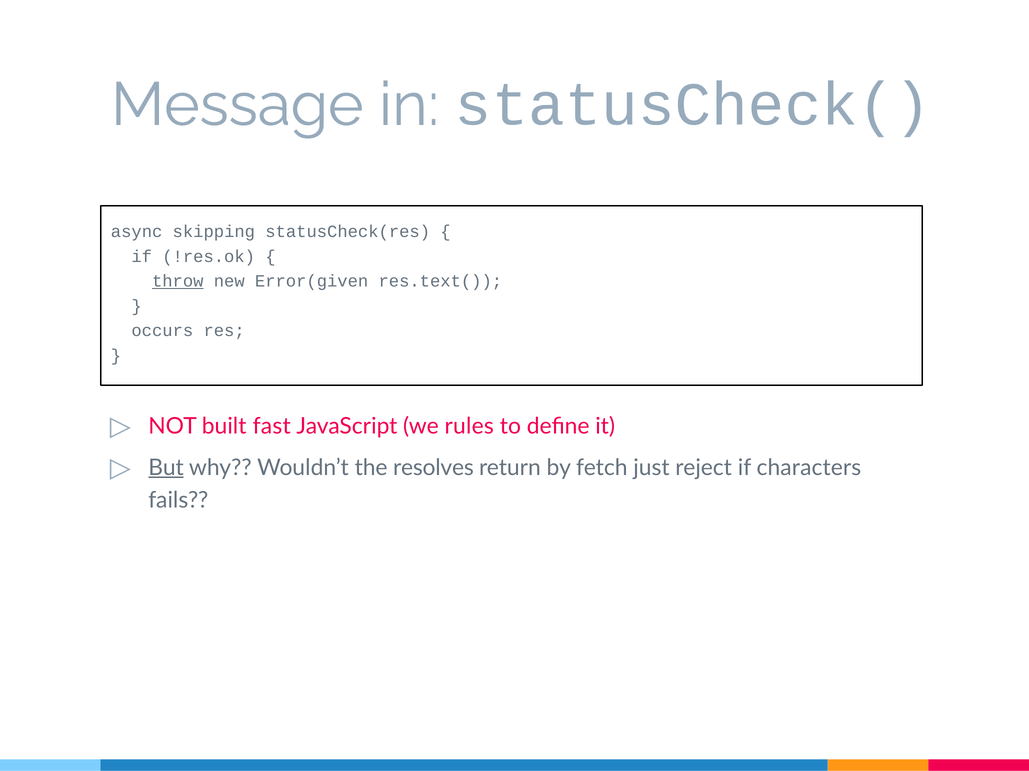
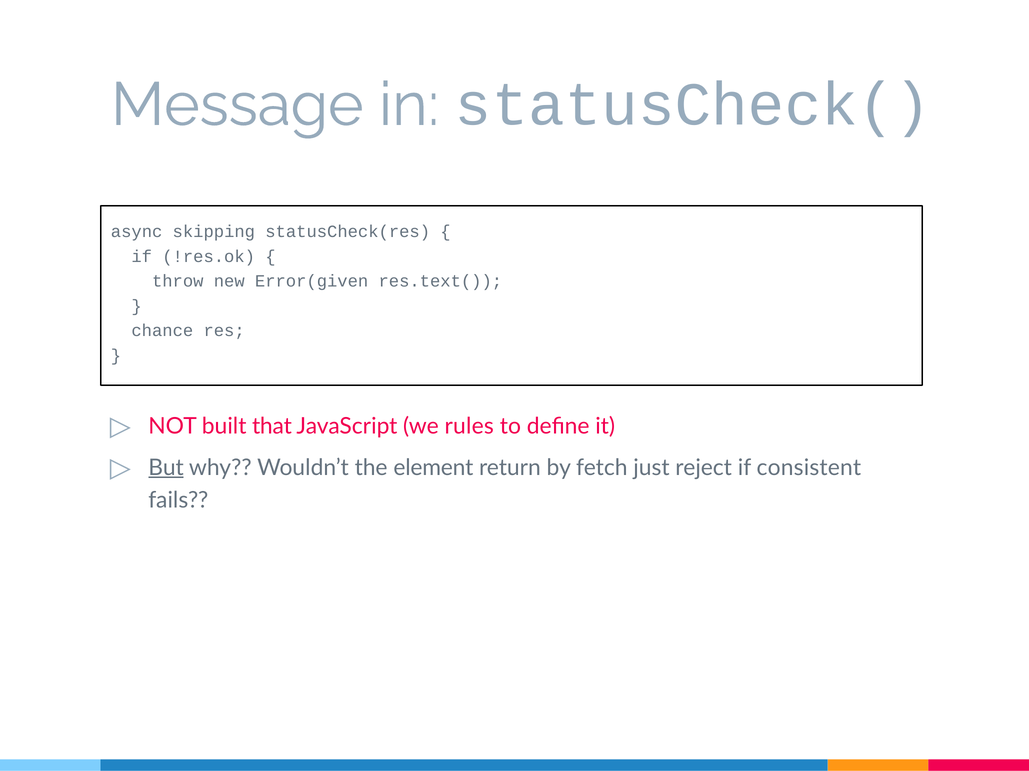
throw underline: present -> none
occurs: occurs -> chance
fast: fast -> that
resolves: resolves -> element
characters: characters -> consistent
